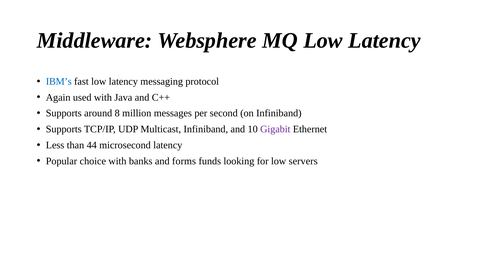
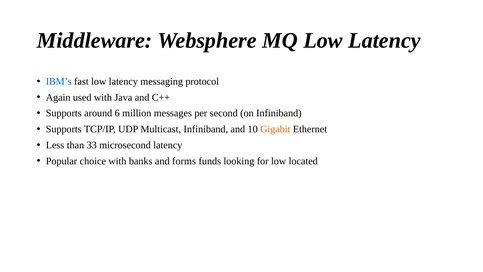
8: 8 -> 6
Gigabit colour: purple -> orange
44: 44 -> 33
servers: servers -> located
